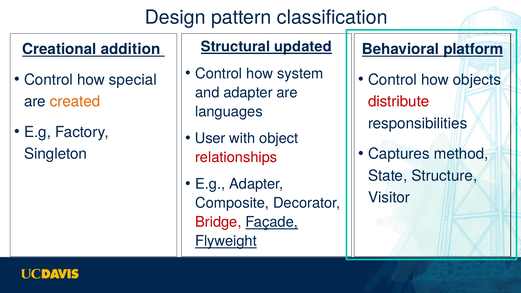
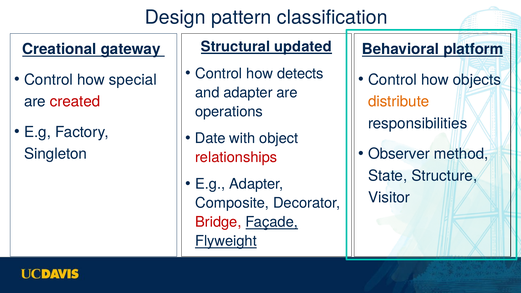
addition: addition -> gateway
system: system -> detects
created colour: orange -> red
distribute colour: red -> orange
languages: languages -> operations
User: User -> Date
Captures: Captures -> Observer
